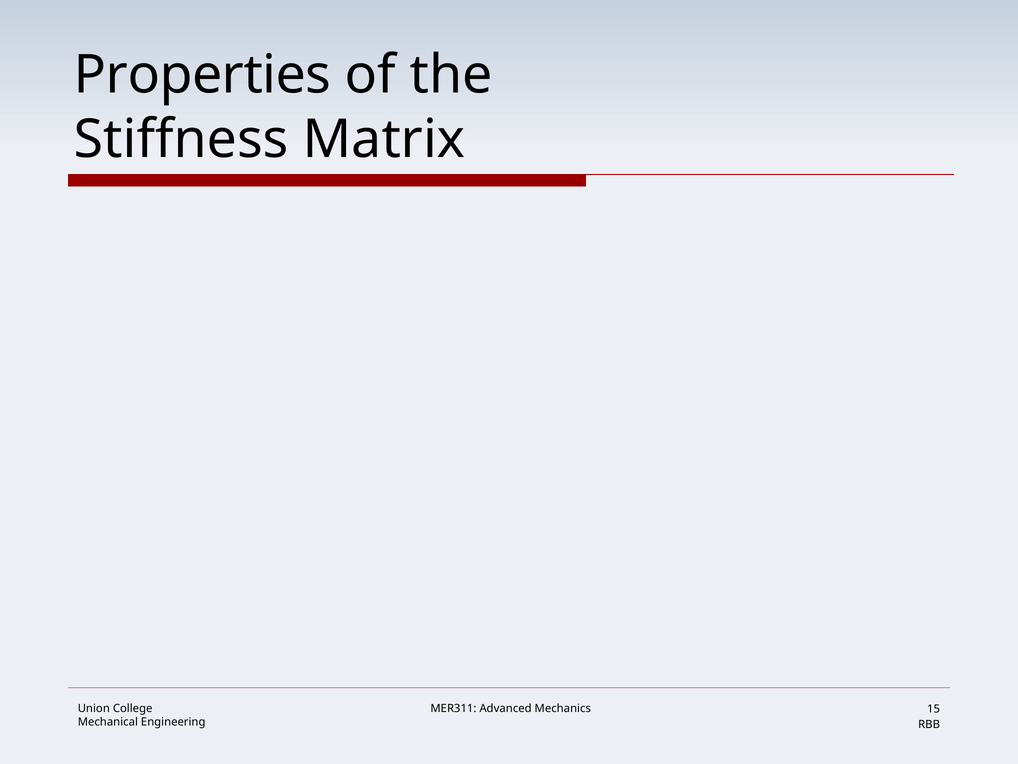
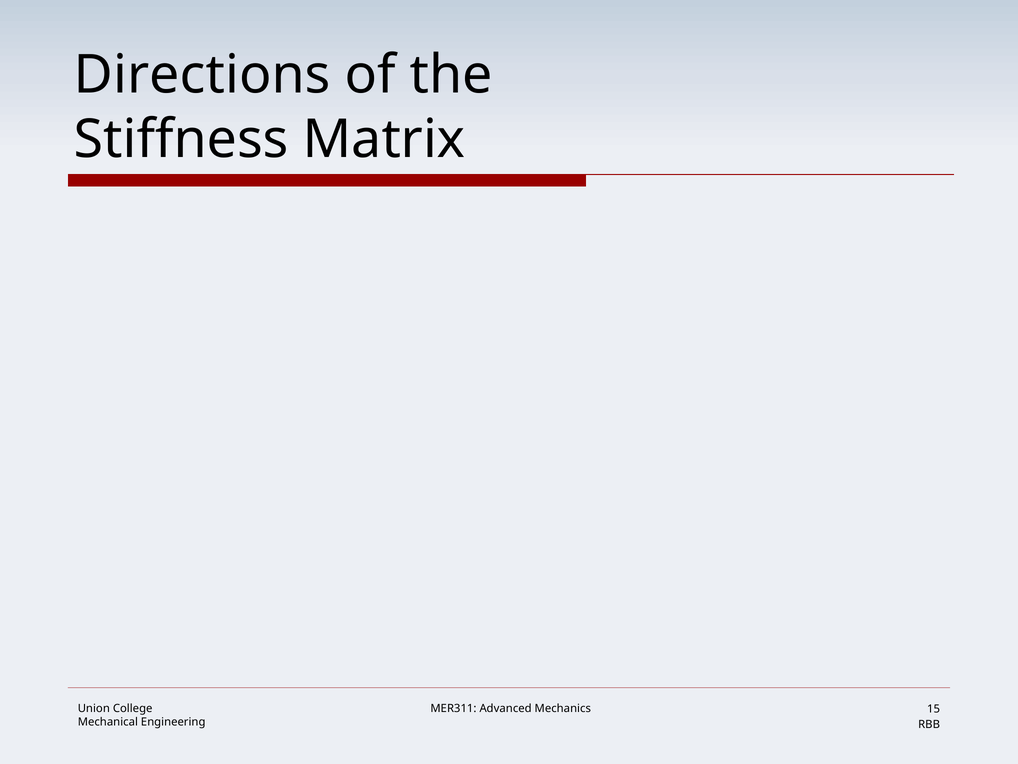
Properties: Properties -> Directions
